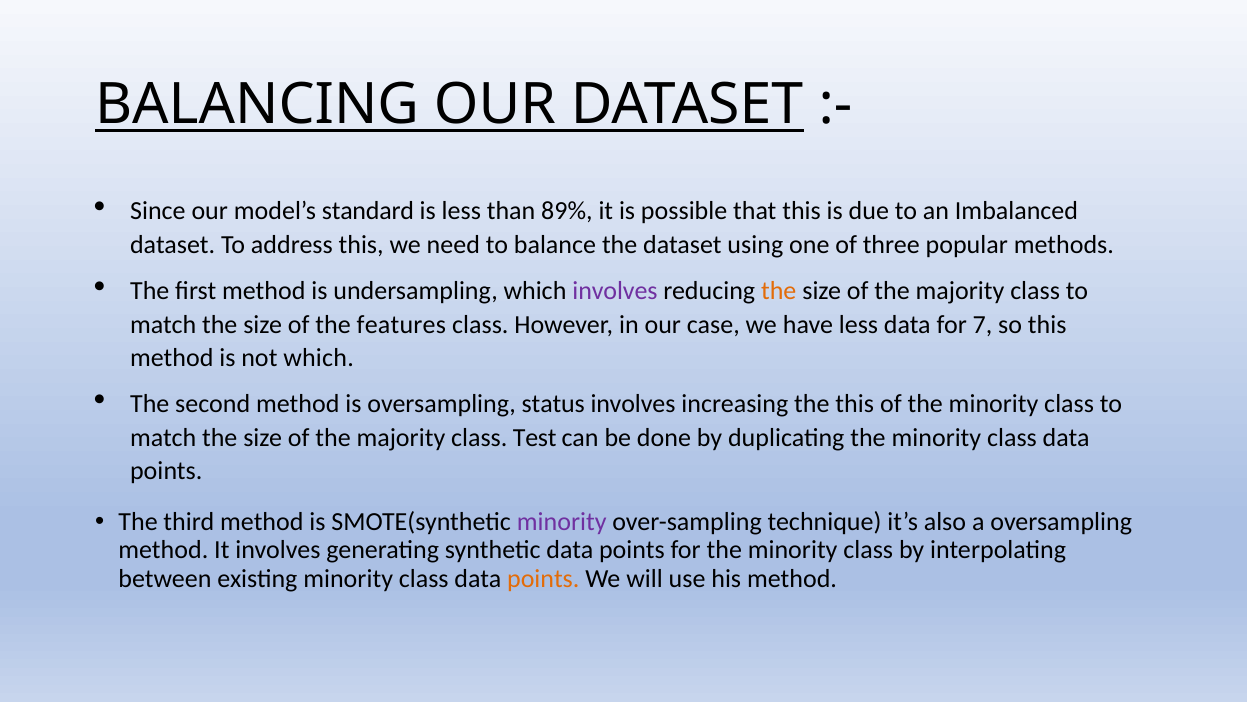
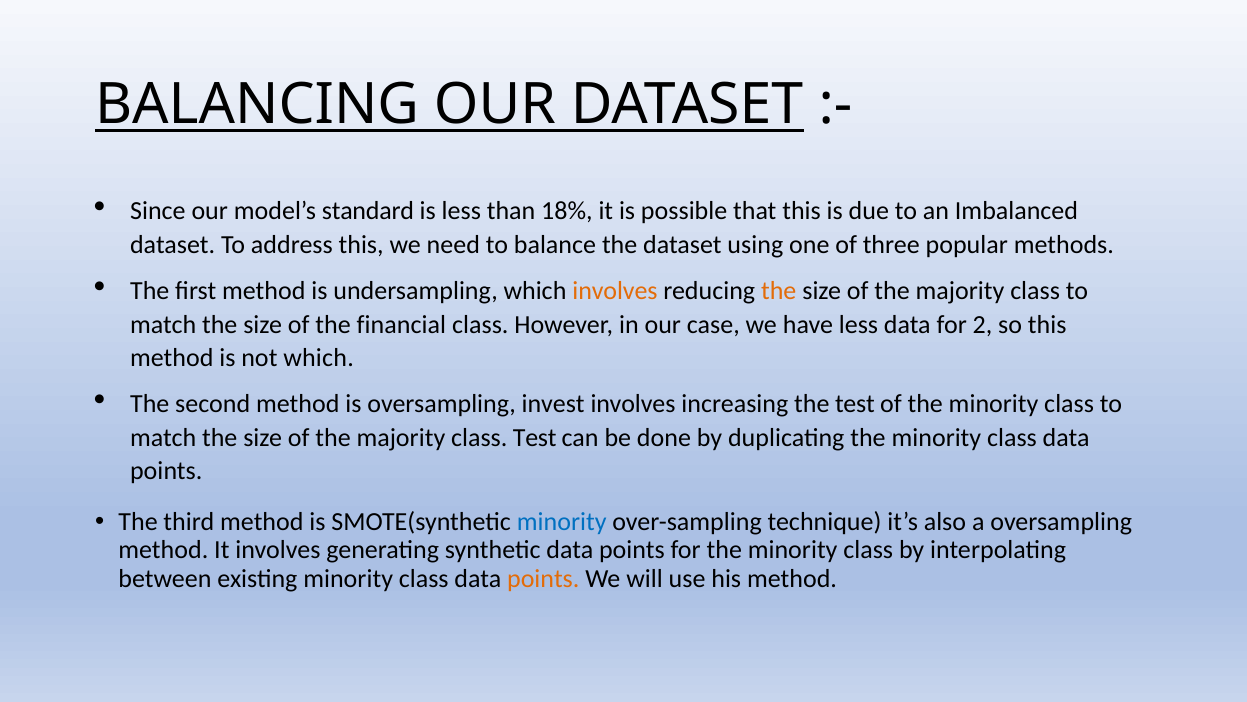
89%: 89% -> 18%
involves at (615, 291) colour: purple -> orange
features: features -> financial
7: 7 -> 2
status: status -> invest
the this: this -> test
minority at (562, 522) colour: purple -> blue
